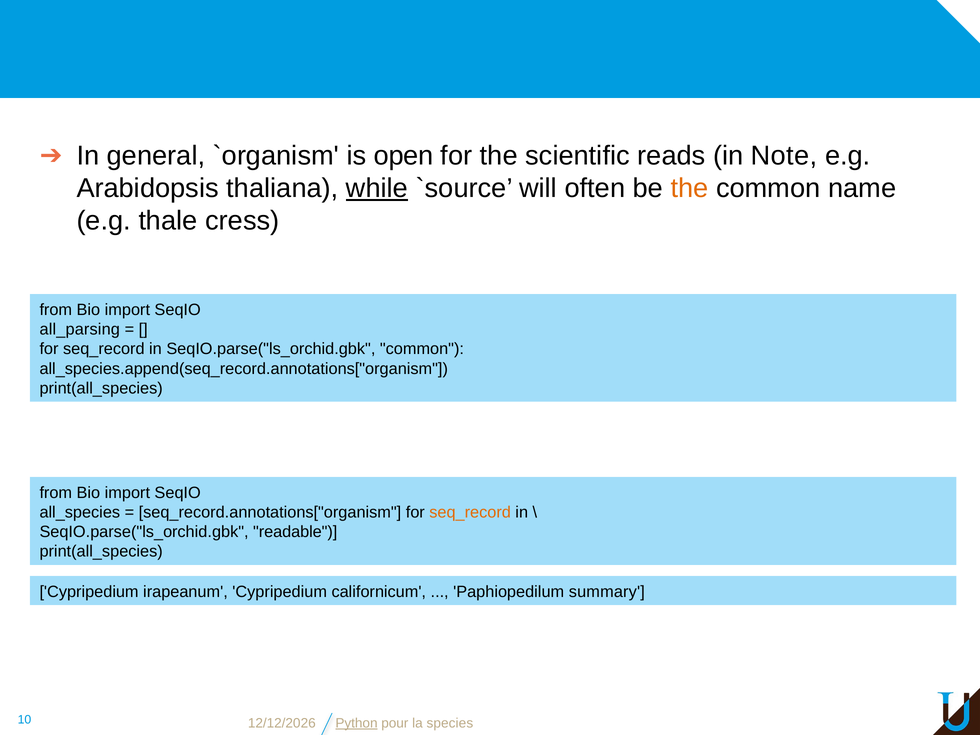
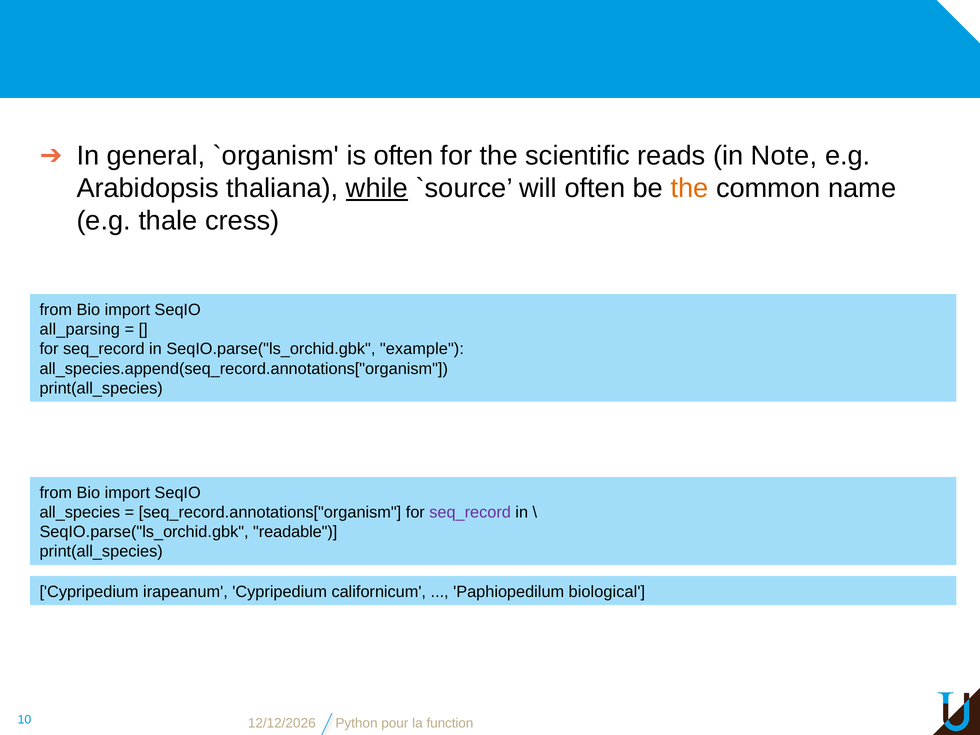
is open: open -> often
SeqIO.parse("ls_orchid.gbk common: common -> example
seq_record at (470, 512) colour: orange -> purple
summary: summary -> biological
Python underline: present -> none
species: species -> function
